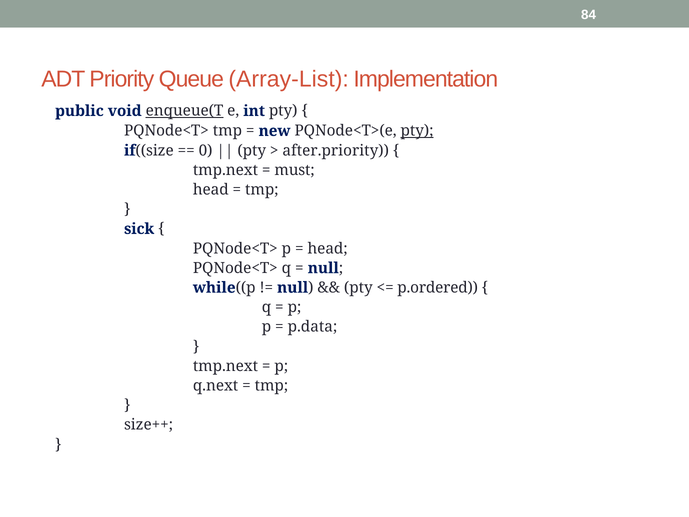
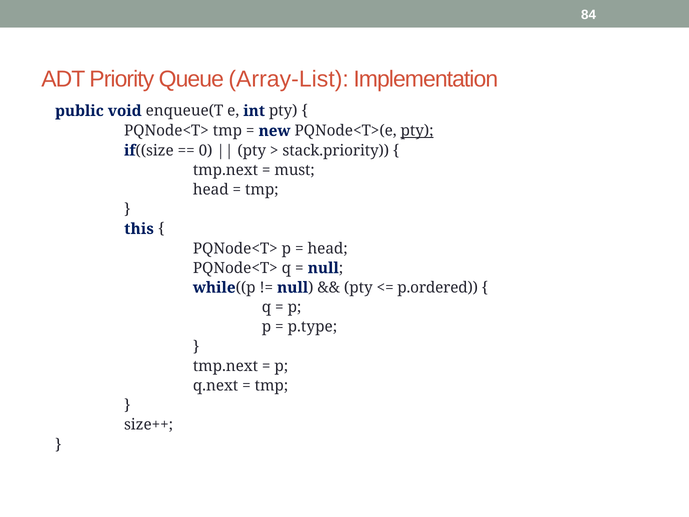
enqueue(T underline: present -> none
after.priority: after.priority -> stack.priority
sick: sick -> this
p.data: p.data -> p.type
